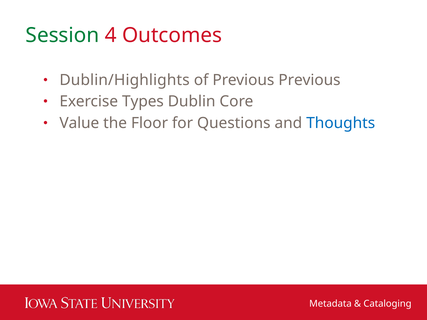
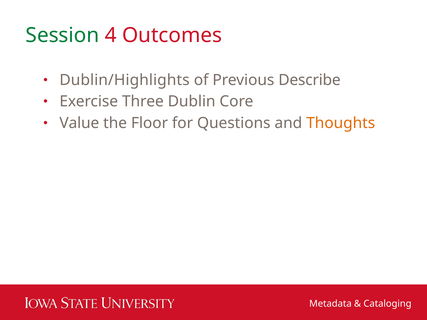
Previous Previous: Previous -> Describe
Types: Types -> Three
Thoughts colour: blue -> orange
